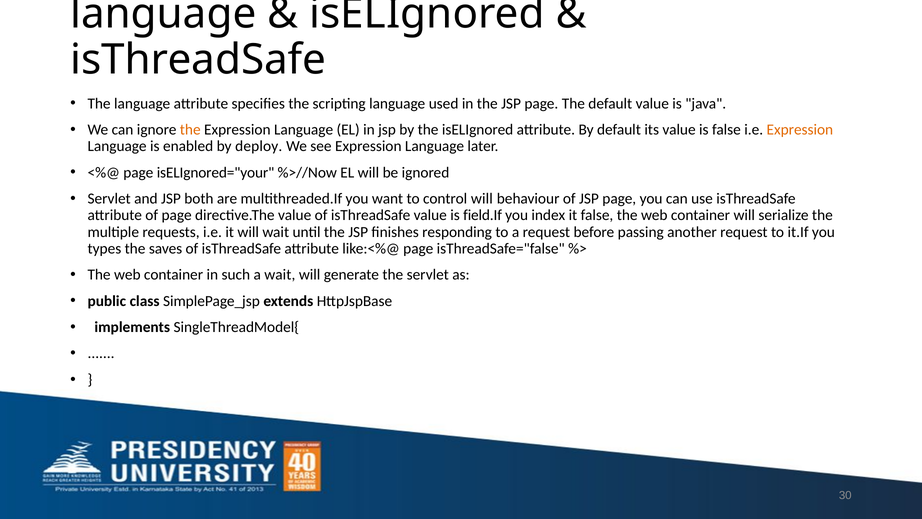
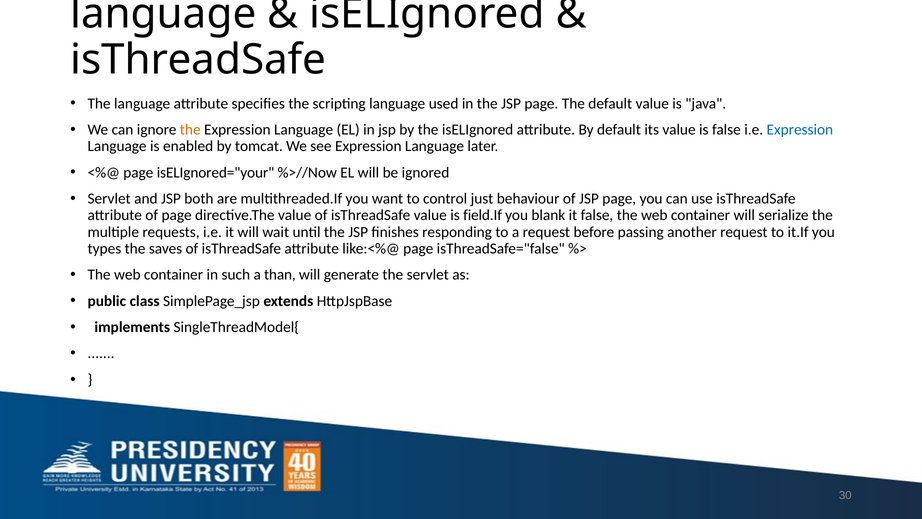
Expression at (800, 130) colour: orange -> blue
deploy: deploy -> tomcat
control will: will -> just
index: index -> blank
a wait: wait -> than
